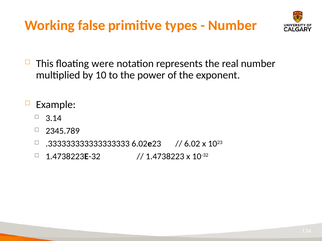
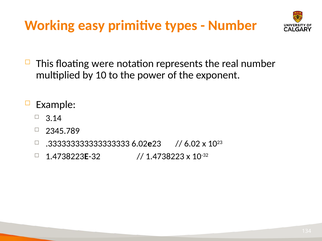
false: false -> easy
